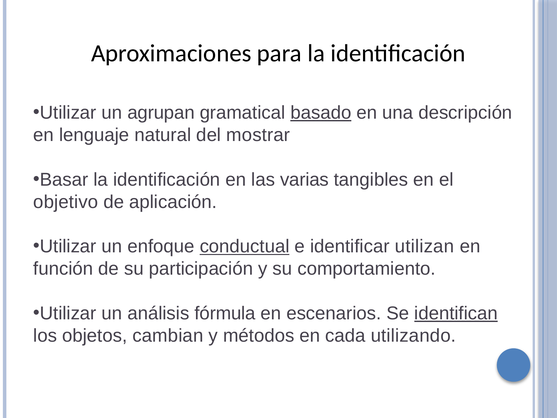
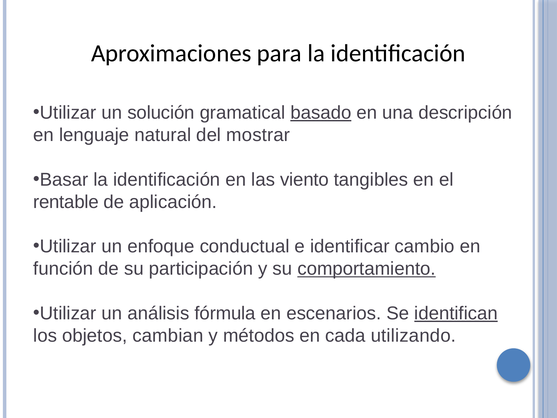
agrupan: agrupan -> solución
varias: varias -> viento
objetivo: objetivo -> rentable
conductual underline: present -> none
utilizan: utilizan -> cambio
comportamiento underline: none -> present
